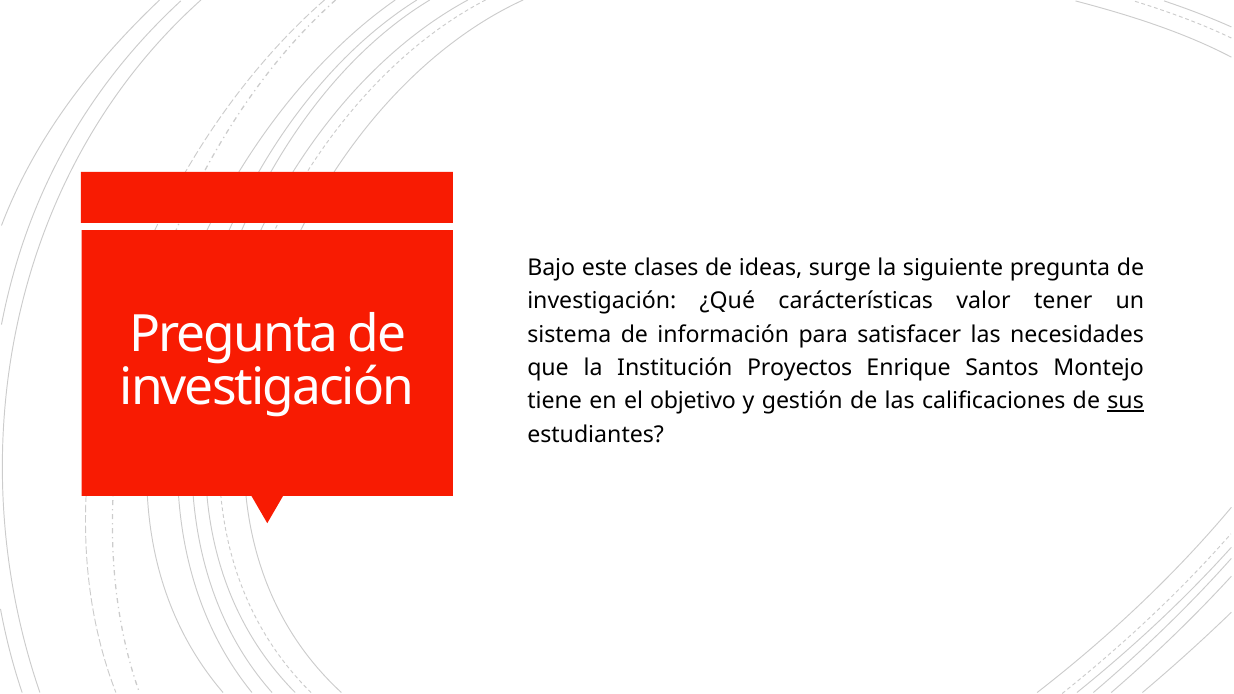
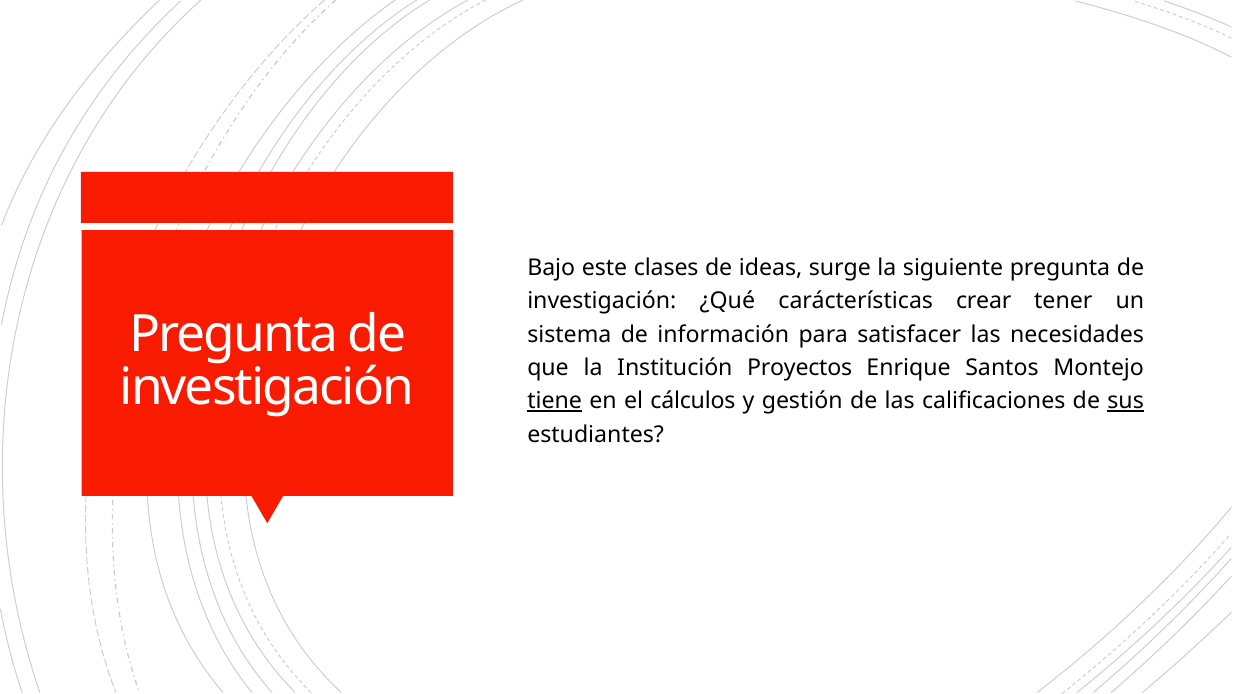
valor: valor -> crear
tiene underline: none -> present
objetivo: objetivo -> cálculos
